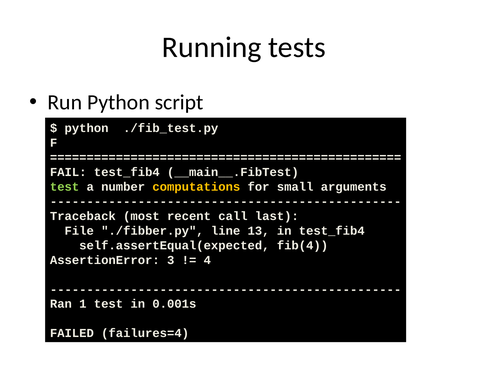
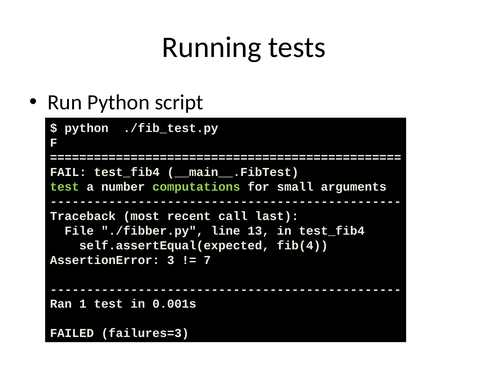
computations colour: yellow -> light green
4: 4 -> 7
failures=4: failures=4 -> failures=3
